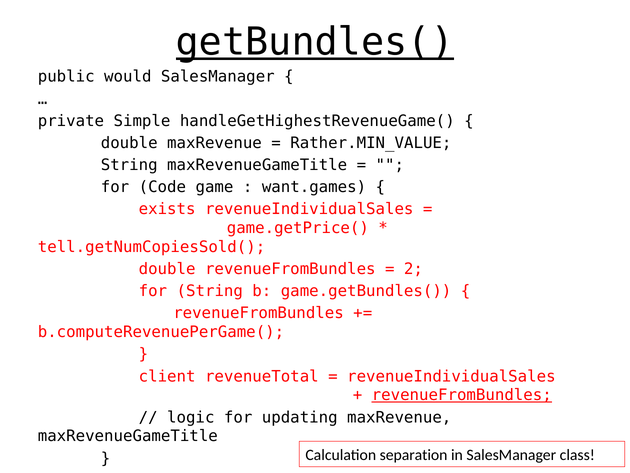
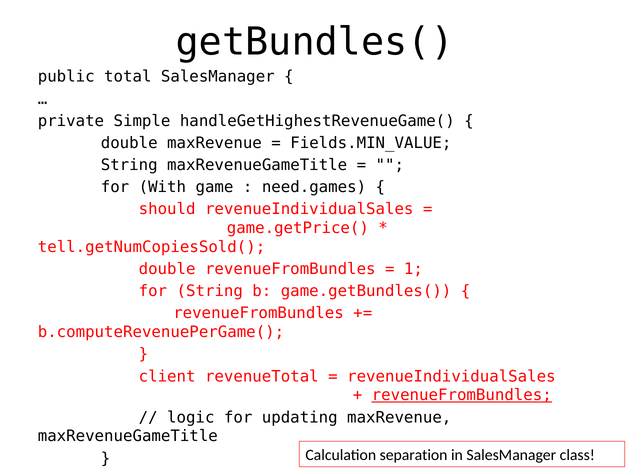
getBundles( underline: present -> none
would: would -> total
Rather.MIN_VALUE: Rather.MIN_VALUE -> Fields.MIN_VALUE
Code: Code -> With
want.games: want.games -> need.games
exists: exists -> should
2: 2 -> 1
